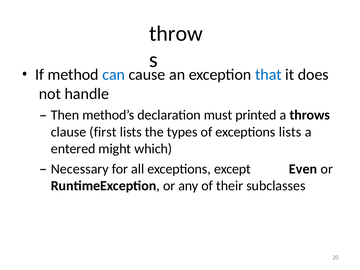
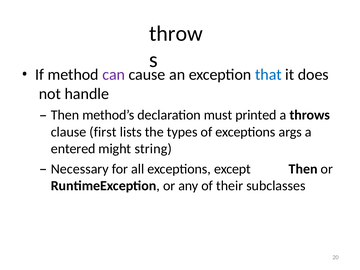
can colour: blue -> purple
exceptions lists: lists -> args
which: which -> string
except Even: Even -> Then
